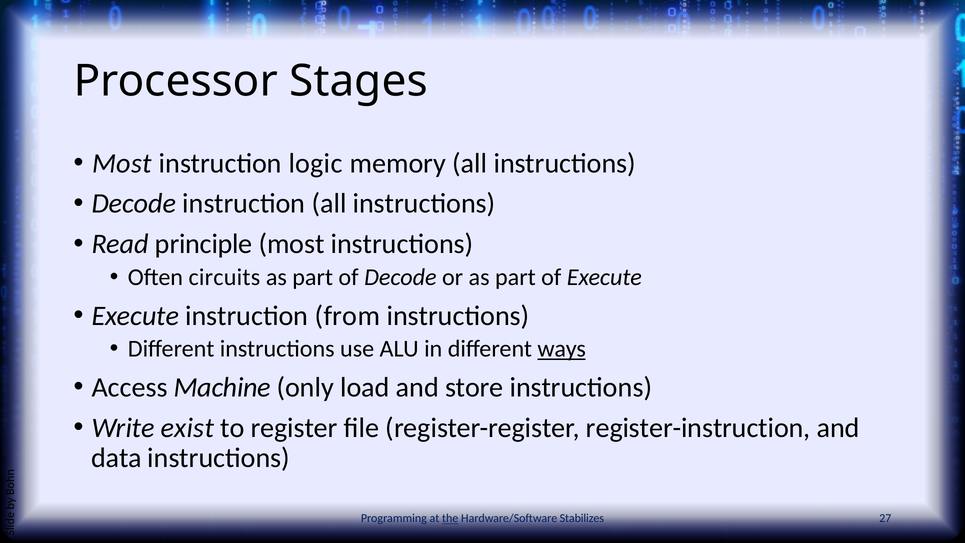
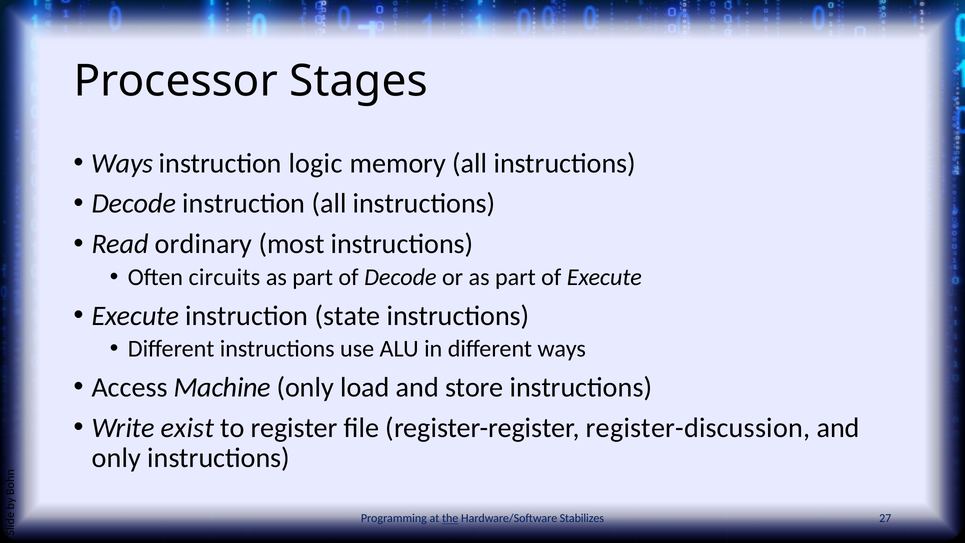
Most at (122, 163): Most -> Ways
principle: principle -> ordinary
from: from -> state
ways at (562, 349) underline: present -> none
register-instruction: register-instruction -> register-discussion
data at (117, 458): data -> only
